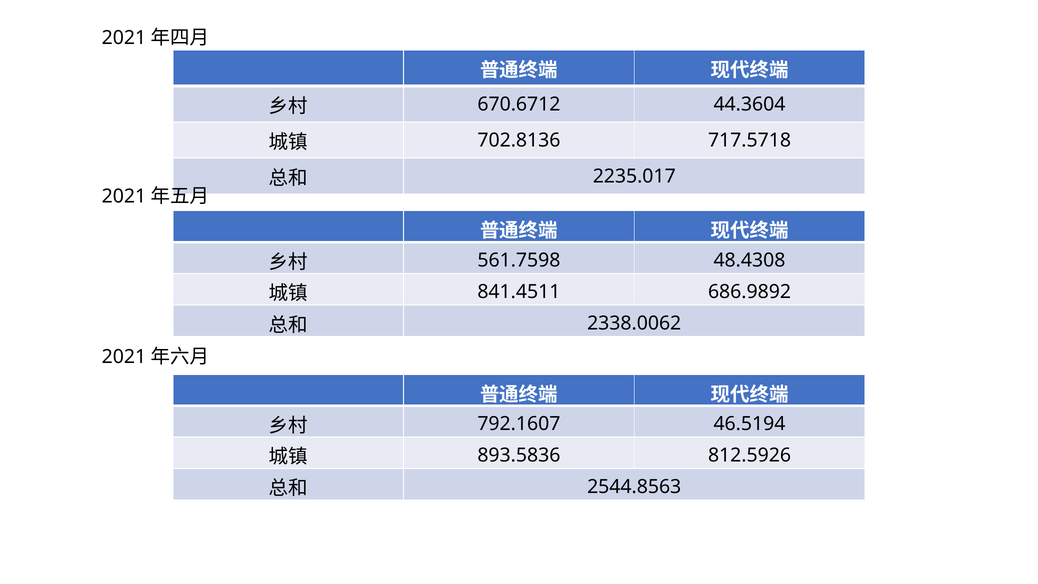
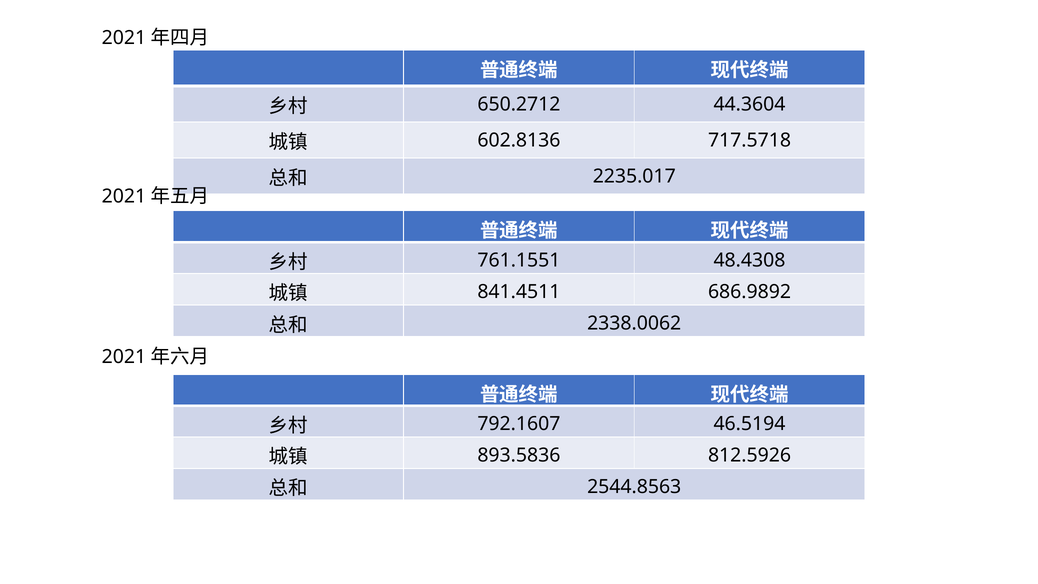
670.6712: 670.6712 -> 650.2712
702.8136: 702.8136 -> 602.8136
561.7598: 561.7598 -> 761.1551
